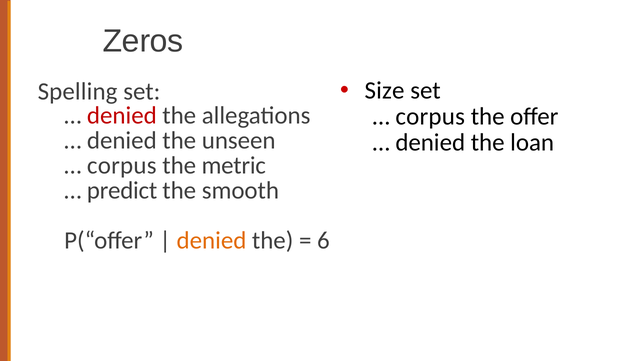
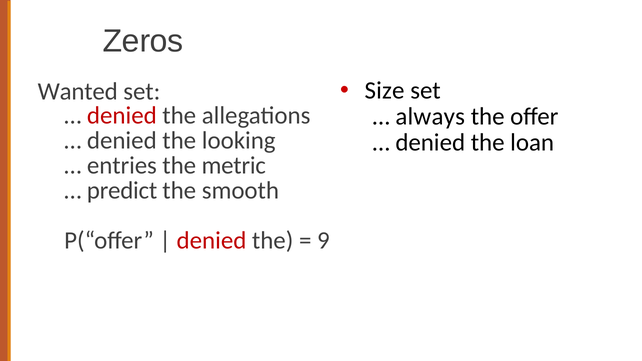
Spelling: Spelling -> Wanted
corpus at (430, 117): corpus -> always
unseen: unseen -> looking
corpus at (122, 165): corpus -> entries
denied at (212, 240) colour: orange -> red
6: 6 -> 9
